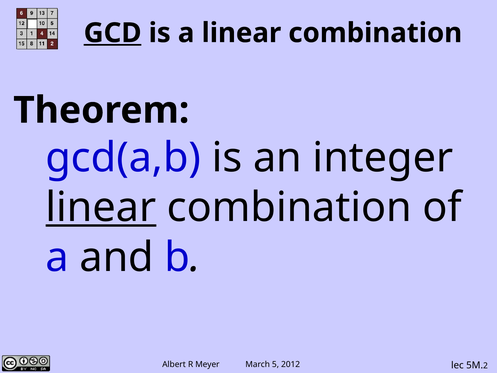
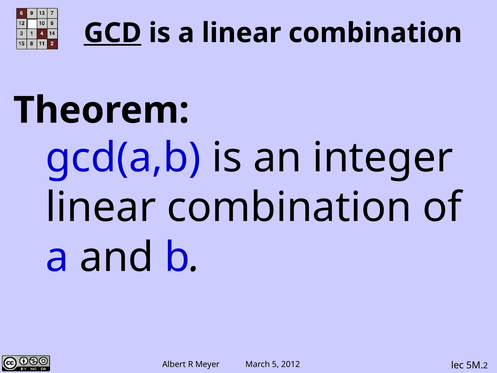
linear at (101, 207) underline: present -> none
